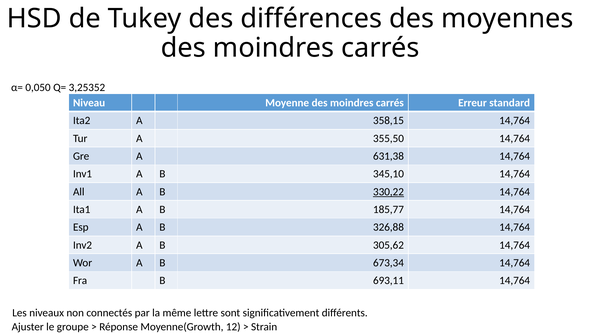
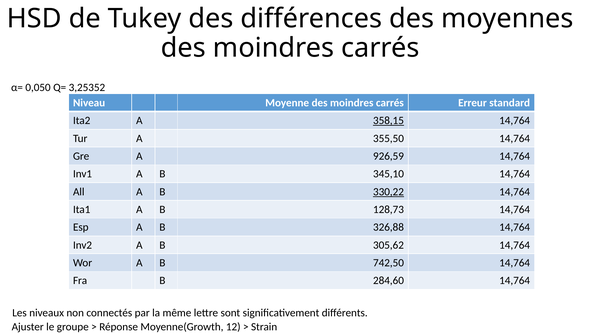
358,15 underline: none -> present
631,38: 631,38 -> 926,59
185,77: 185,77 -> 128,73
673,34: 673,34 -> 742,50
693,11: 693,11 -> 284,60
